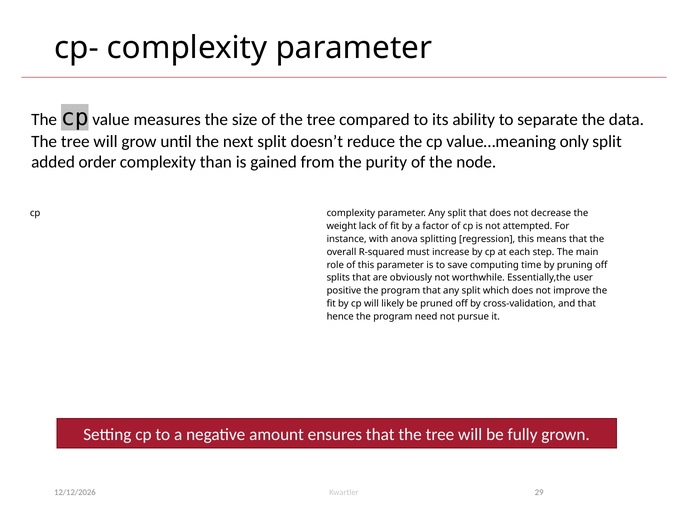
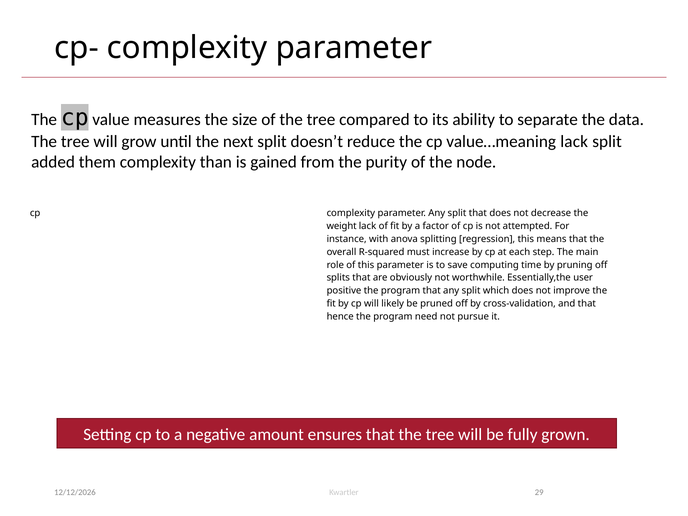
value…meaning only: only -> lack
order: order -> them
